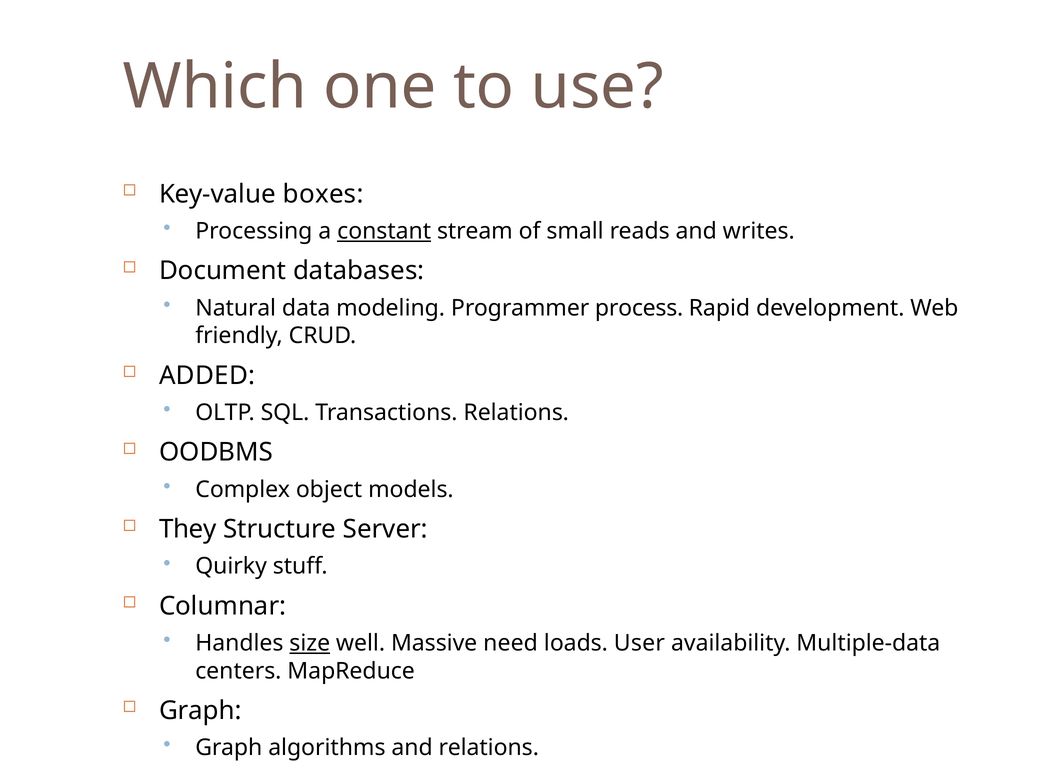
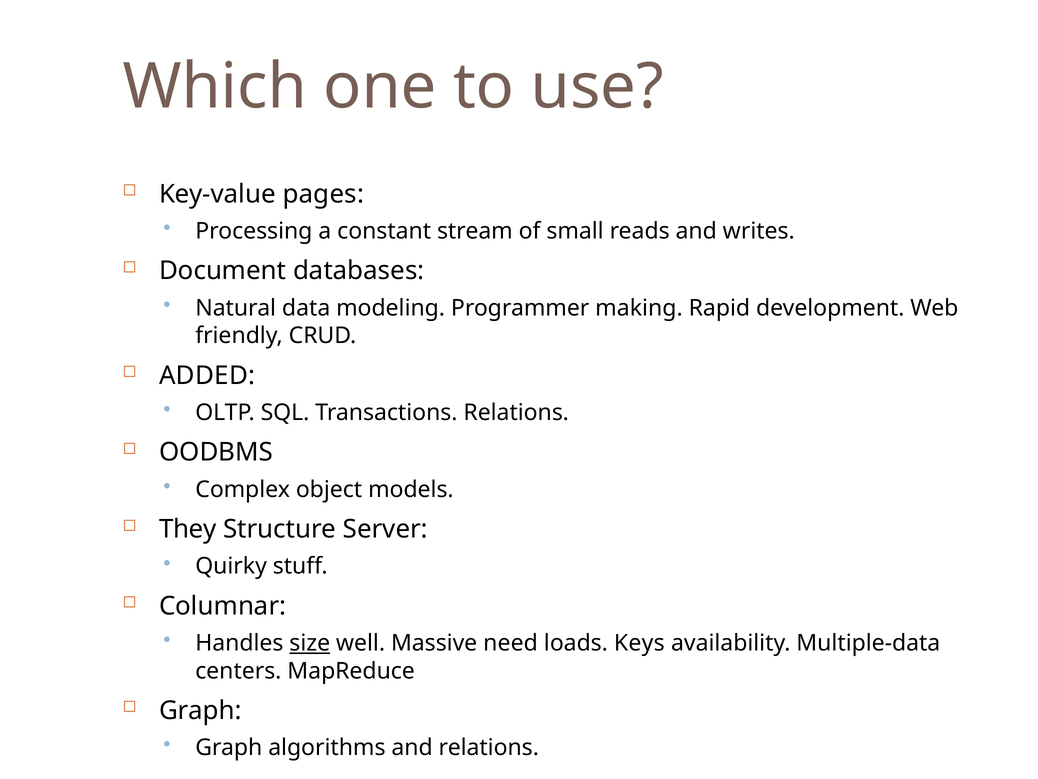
boxes: boxes -> pages
constant underline: present -> none
process: process -> making
User: User -> Keys
